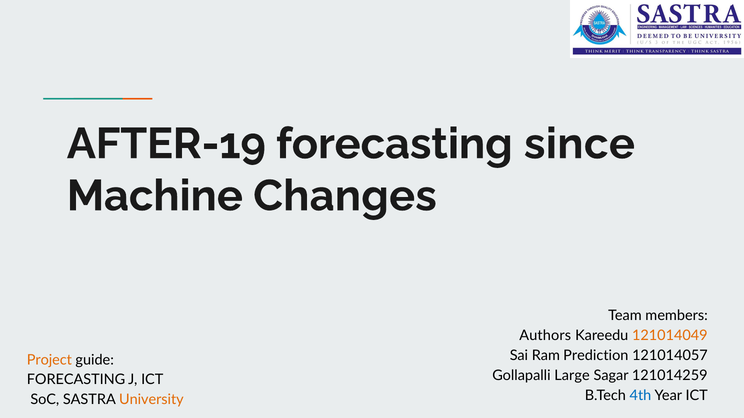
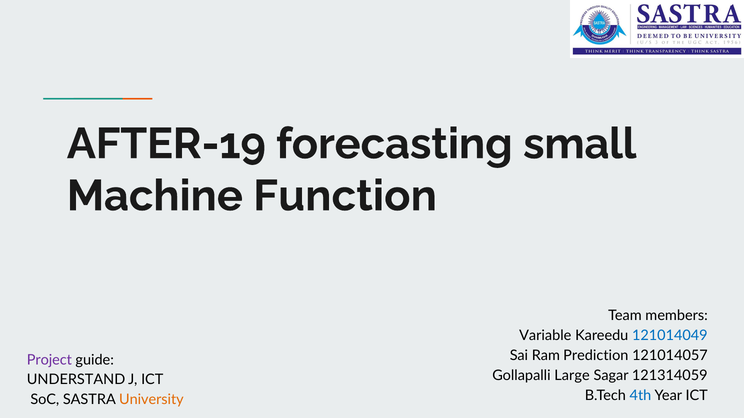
since: since -> small
Changes: Changes -> Function
Authors: Authors -> Variable
121014049 colour: orange -> blue
Project colour: orange -> purple
121014259: 121014259 -> 121314059
FORECASTING at (76, 380): FORECASTING -> UNDERSTAND
